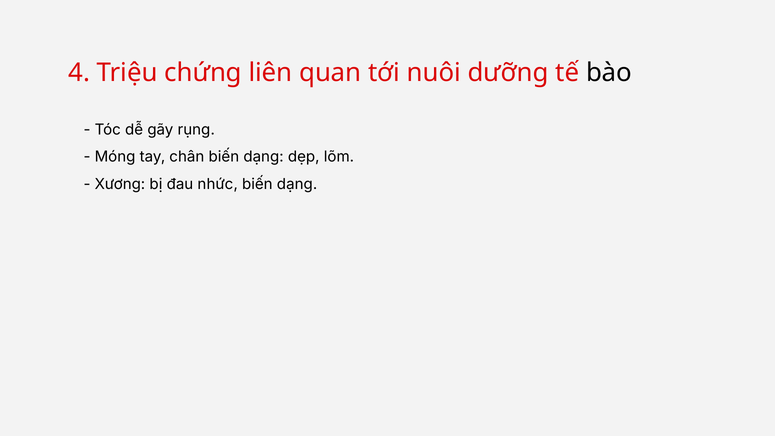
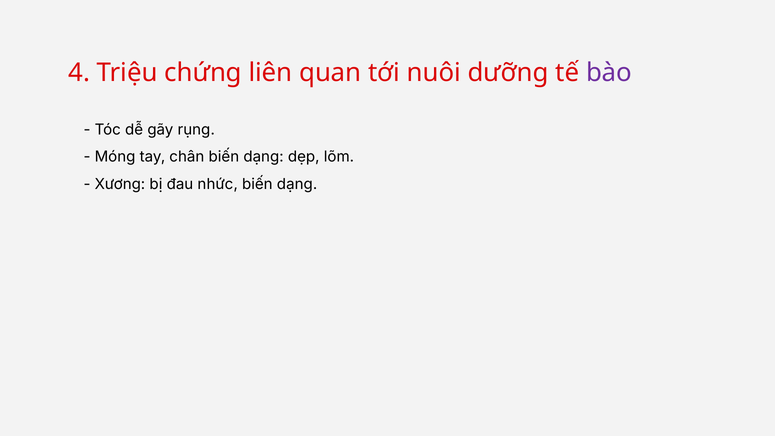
bào colour: black -> purple
